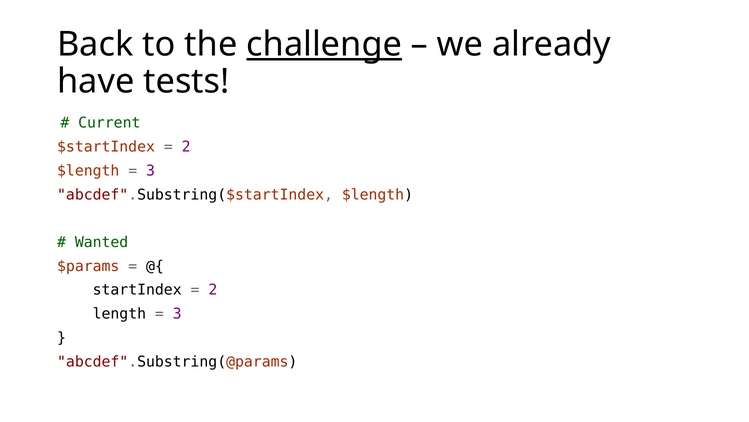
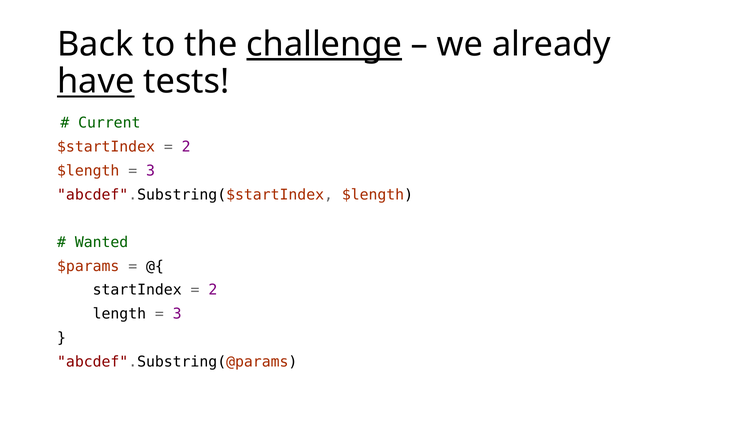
have underline: none -> present
